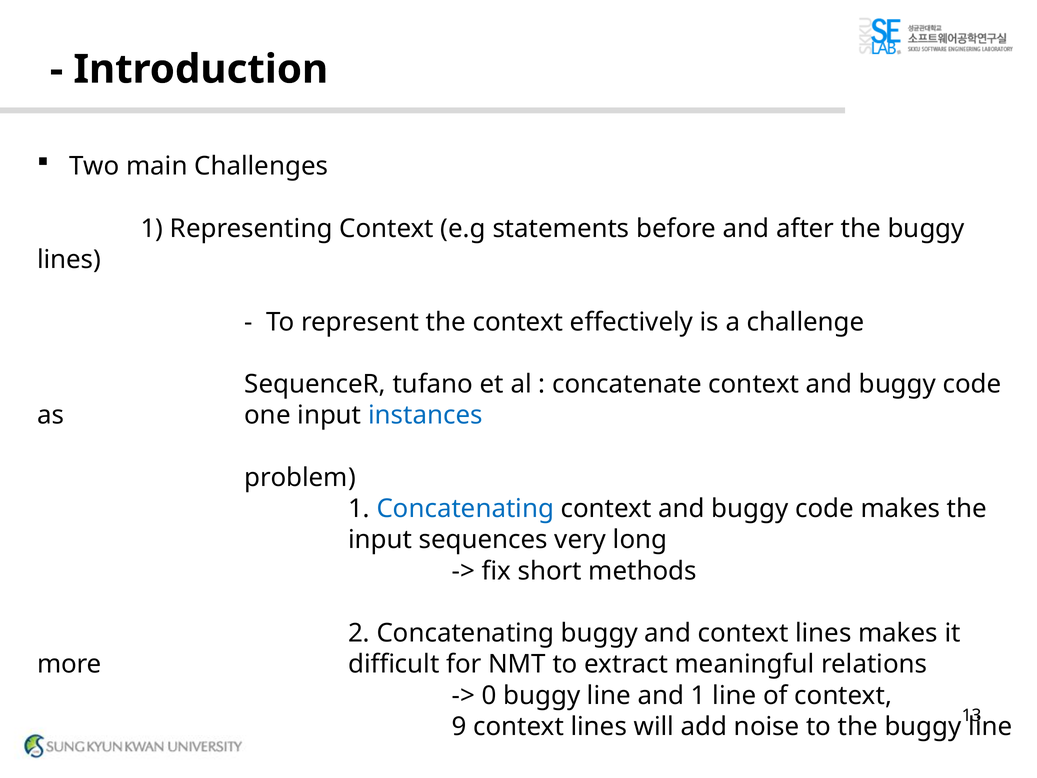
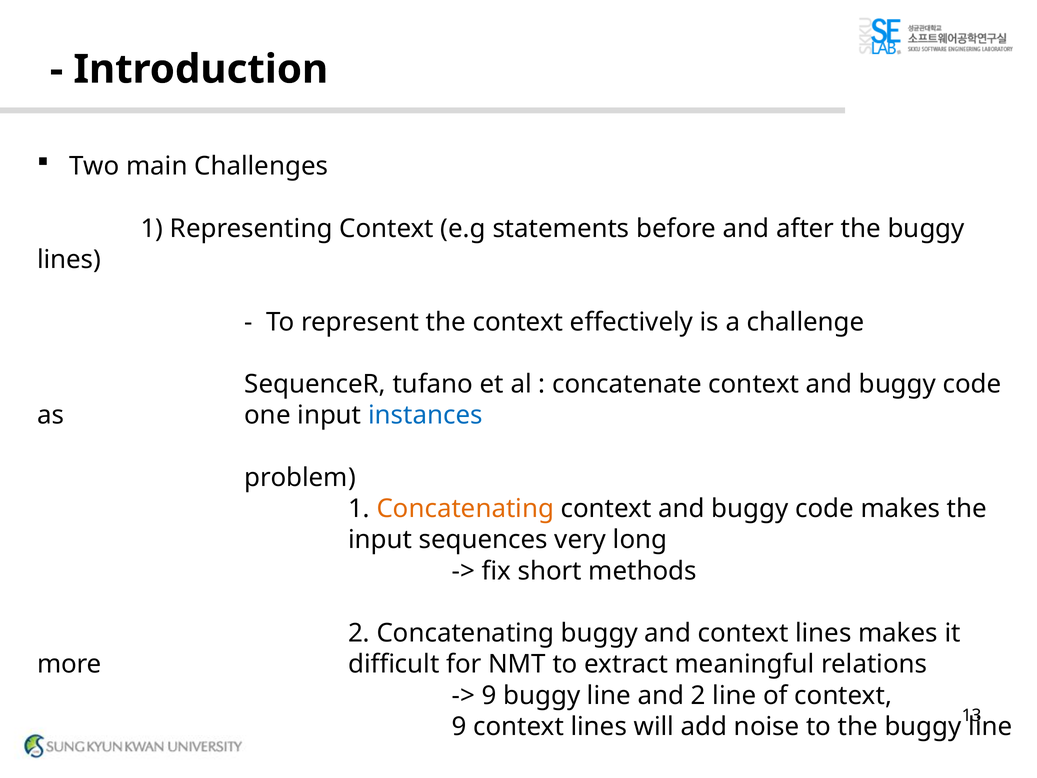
Concatenating at (465, 509) colour: blue -> orange
0 at (489, 695): 0 -> 9
and 1: 1 -> 2
